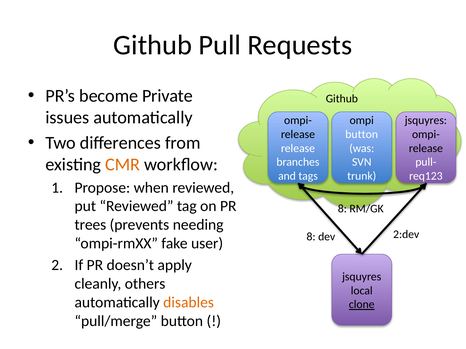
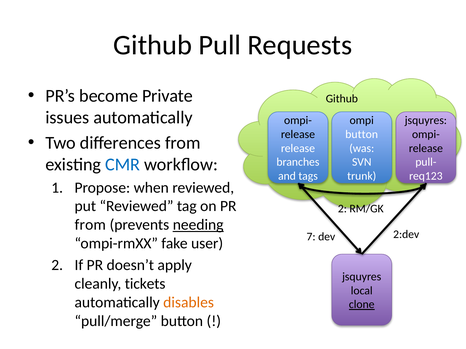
CMR colour: orange -> blue
8 at (342, 209): 8 -> 2
trees at (90, 225): trees -> from
needing underline: none -> present
8 at (311, 237): 8 -> 7
others: others -> tickets
